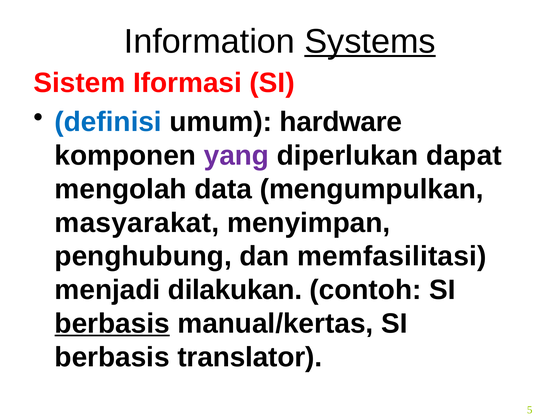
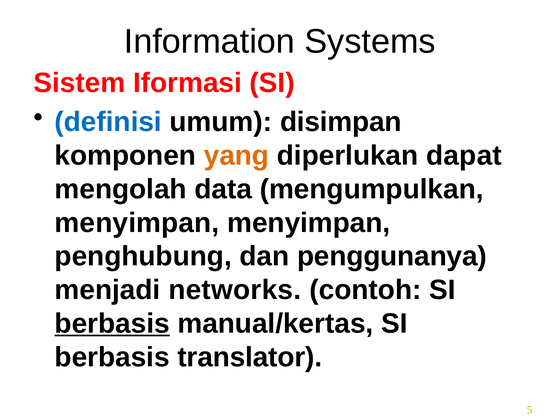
Systems underline: present -> none
hardware: hardware -> disimpan
yang colour: purple -> orange
masyarakat at (137, 223): masyarakat -> menyimpan
memfasilitasi: memfasilitasi -> penggunanya
dilakukan: dilakukan -> networks
